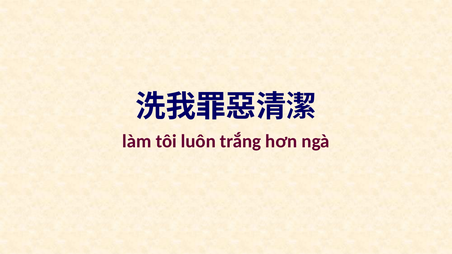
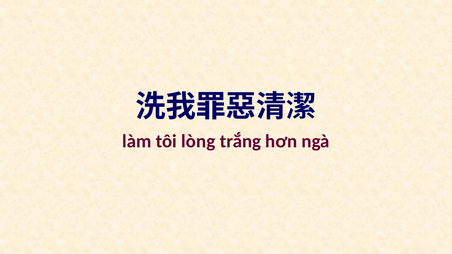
luôn: luôn -> lòng
